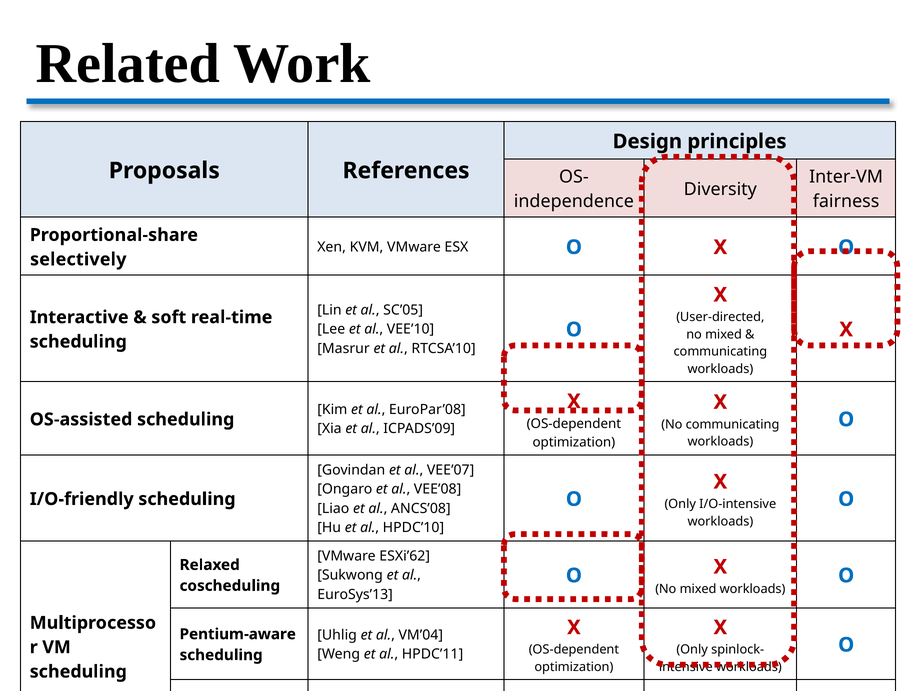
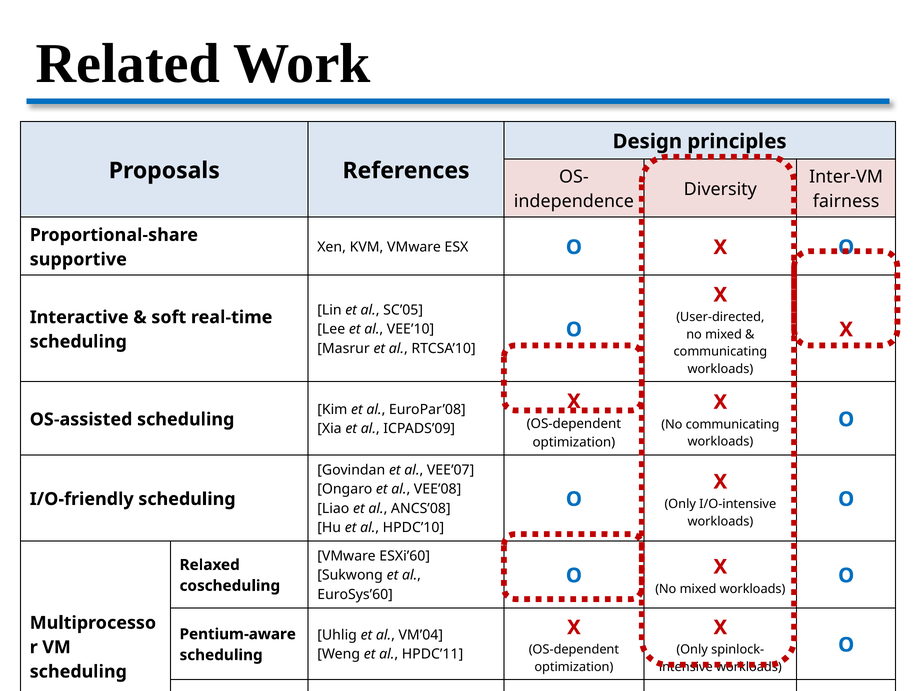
selectively: selectively -> supportive
ESXi’62: ESXi’62 -> ESXi’60
EuroSys’13: EuroSys’13 -> EuroSys’60
